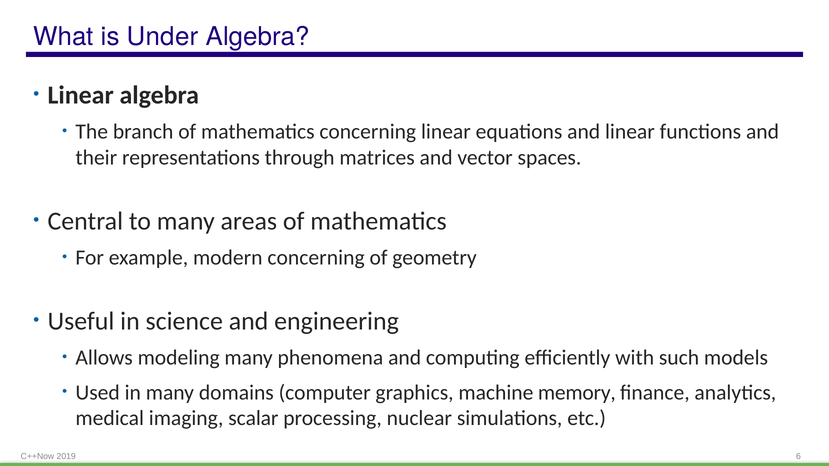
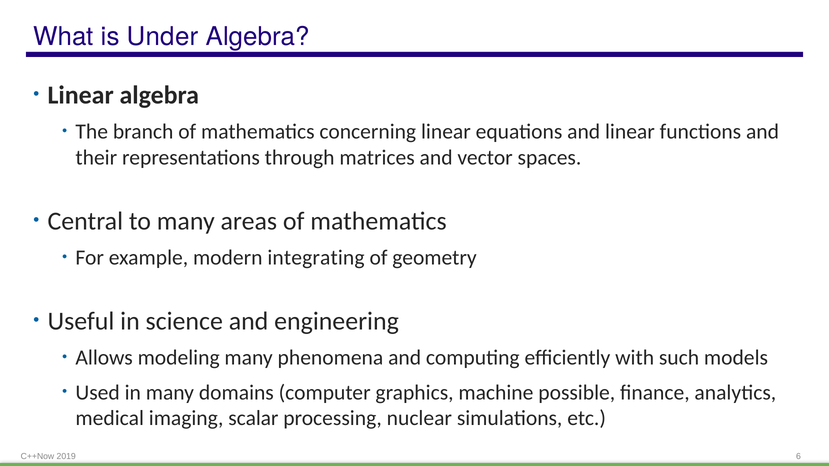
modern concerning: concerning -> integrating
memory: memory -> possible
